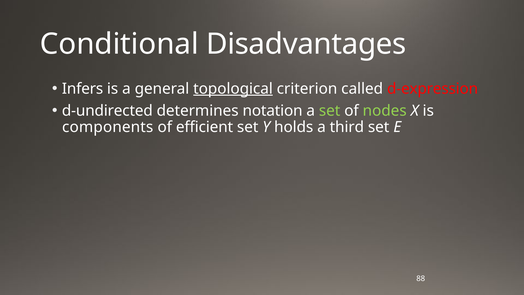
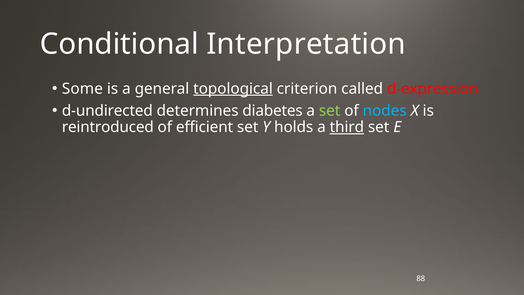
Disadvantages: Disadvantages -> Interpretation
Infers: Infers -> Some
notation: notation -> diabetes
nodes colour: light green -> light blue
components: components -> reintroduced
third underline: none -> present
